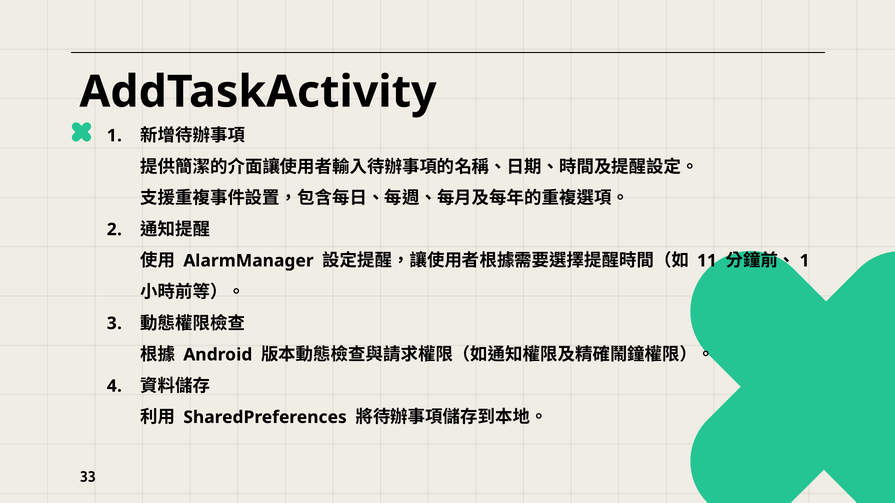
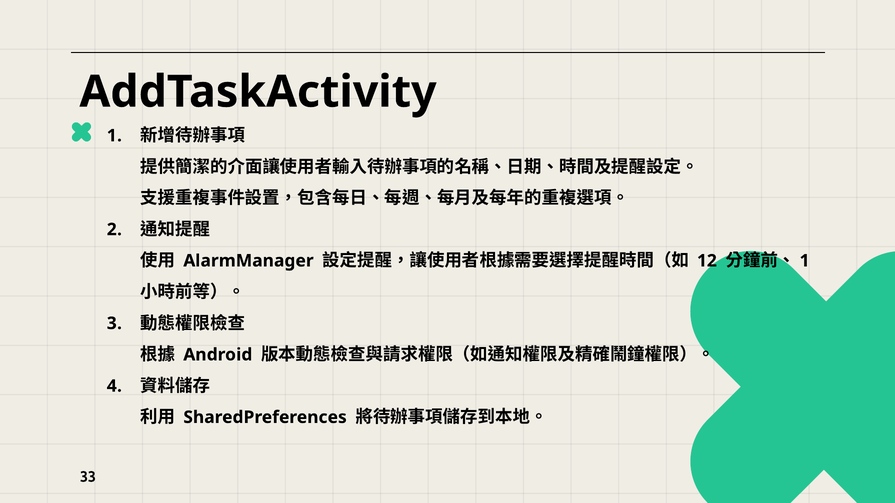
11: 11 -> 12
